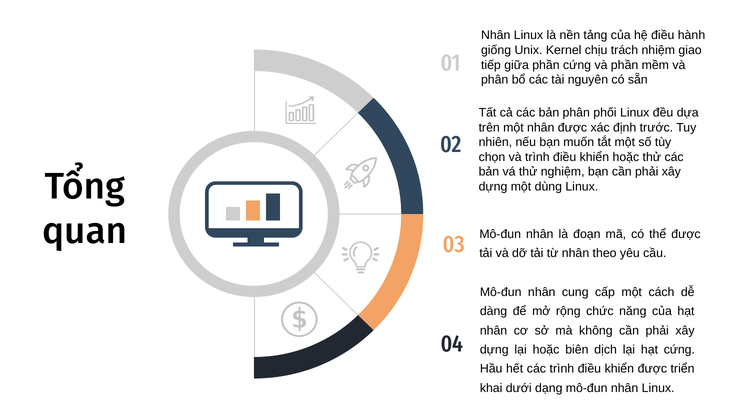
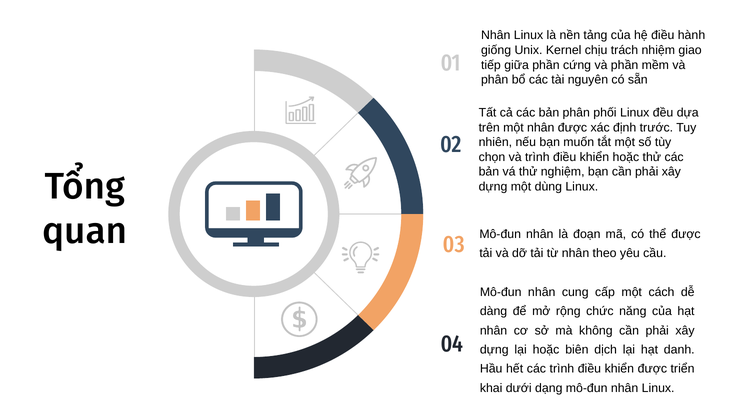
hạt cứng: cứng -> danh
